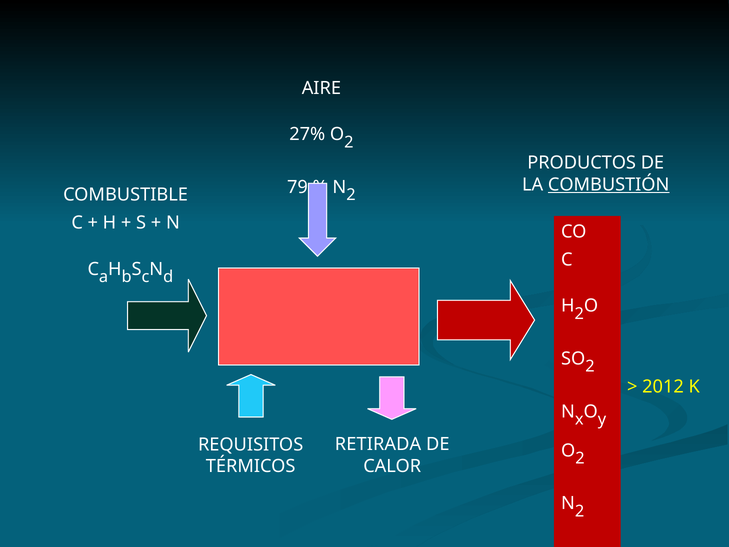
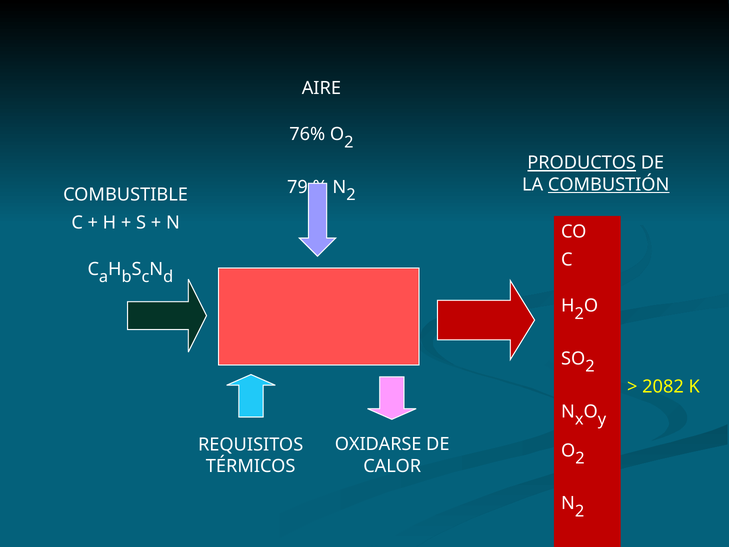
27%: 27% -> 76%
PRODUCTOS underline: none -> present
2012: 2012 -> 2082
RETIRADA: RETIRADA -> OXIDARSE
